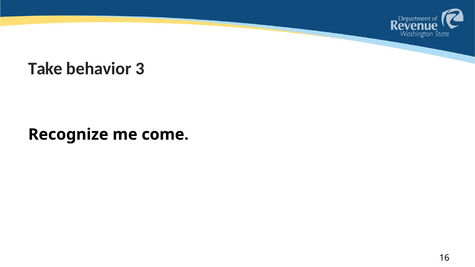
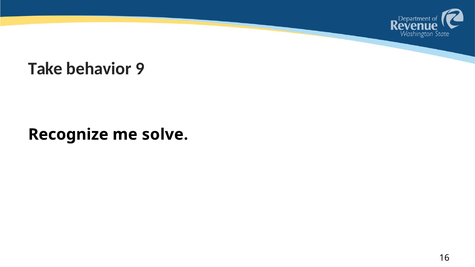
3: 3 -> 9
come: come -> solve
